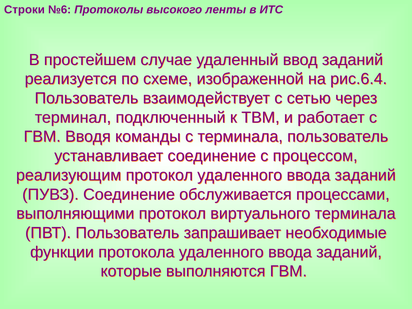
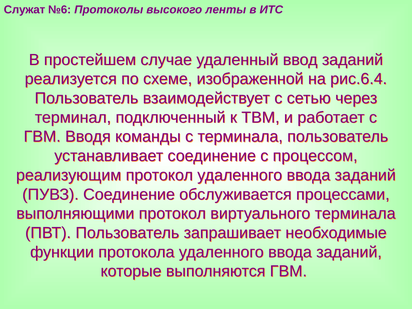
Строки: Строки -> Служат
